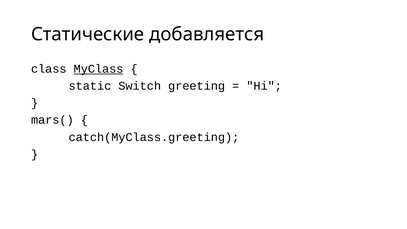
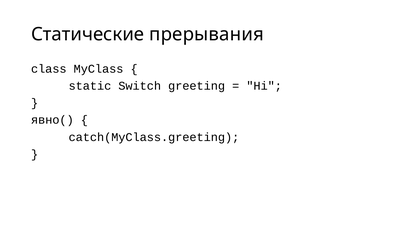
добавляется: добавляется -> прерывания
MyClass underline: present -> none
mars(: mars( -> явно(
